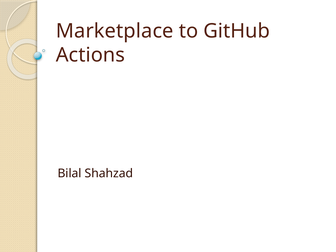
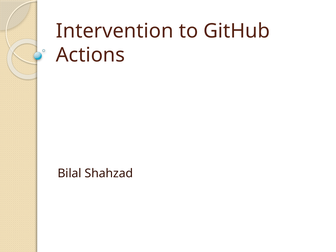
Marketplace: Marketplace -> Intervention
